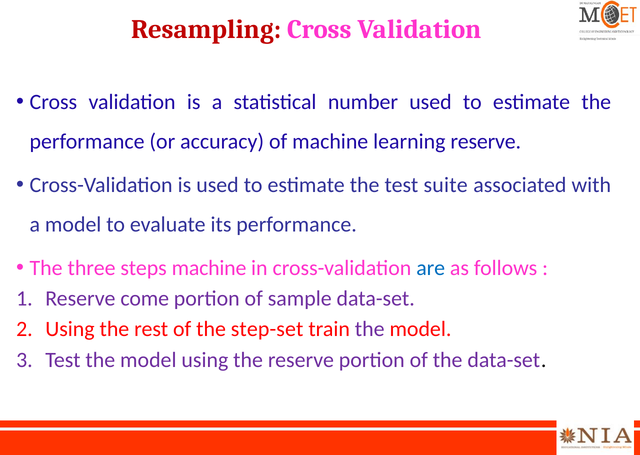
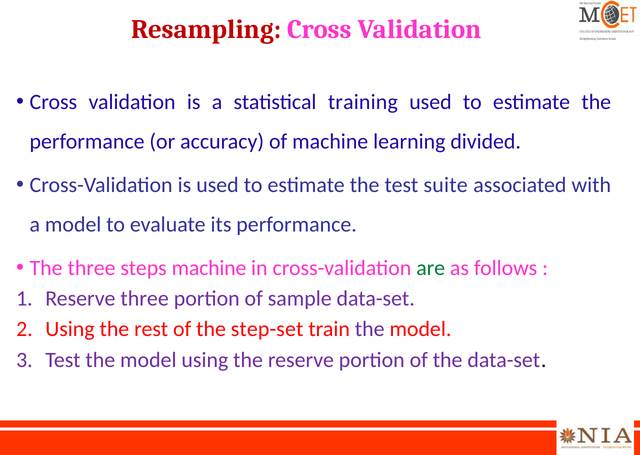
number: number -> training
learning reserve: reserve -> divided
are colour: blue -> green
Reserve come: come -> three
